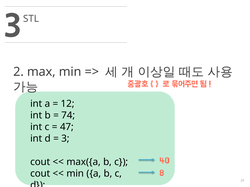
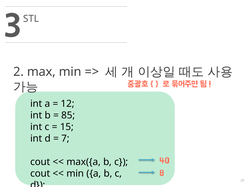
74: 74 -> 85
47: 47 -> 15
3 at (65, 139): 3 -> 7
